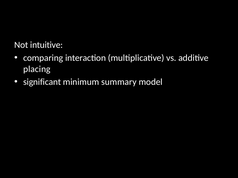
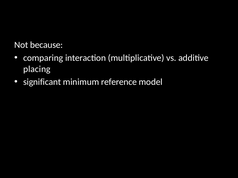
intuitive: intuitive -> because
summary: summary -> reference
